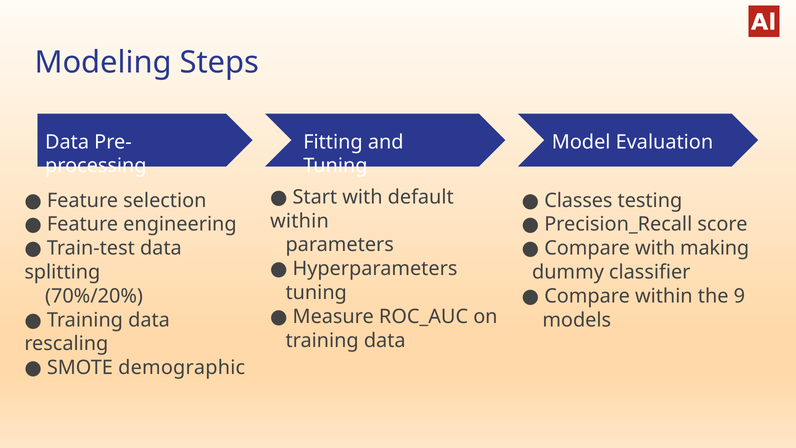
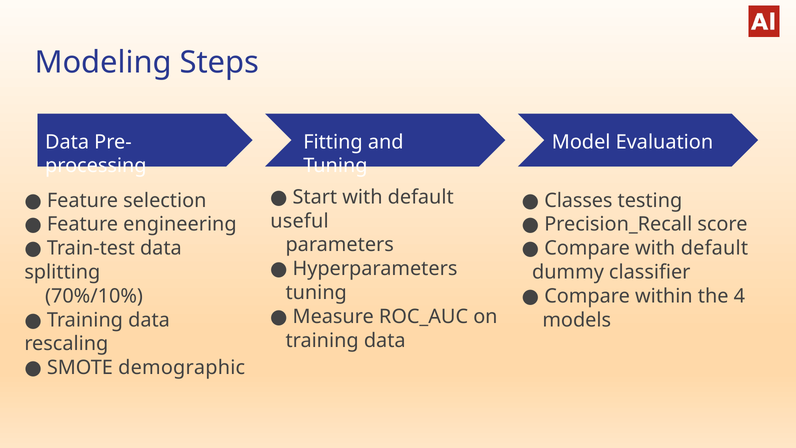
within at (299, 221): within -> useful
Compare with making: making -> default
9: 9 -> 4
70%/20%: 70%/20% -> 70%/10%
